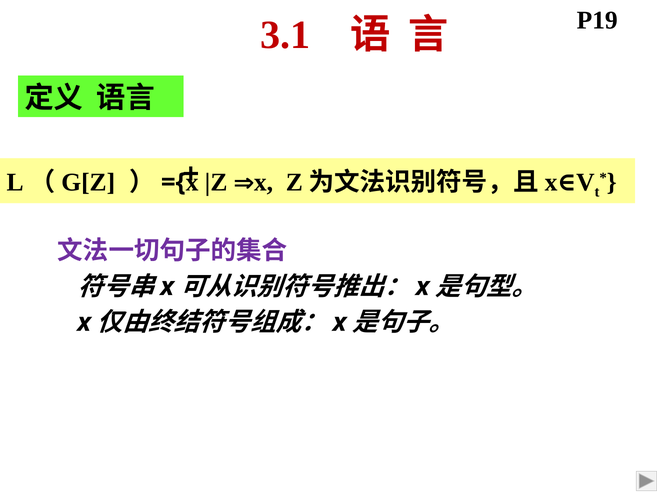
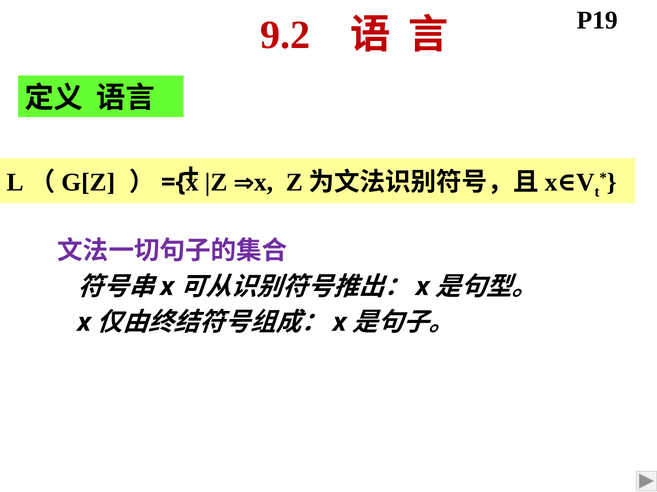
3.1: 3.1 -> 9.2
